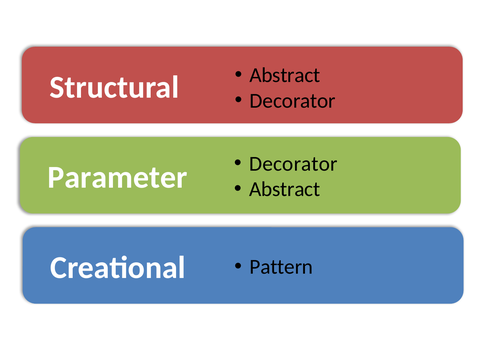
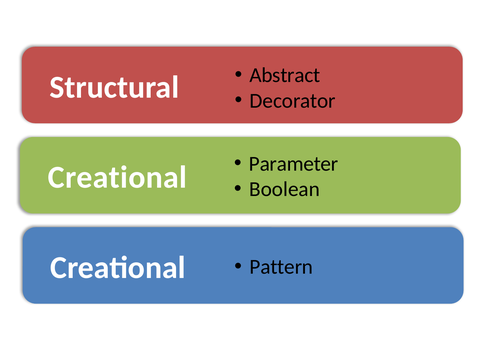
Decorator at (293, 164): Decorator -> Parameter
Parameter at (118, 177): Parameter -> Creational
Abstract at (285, 189): Abstract -> Boolean
